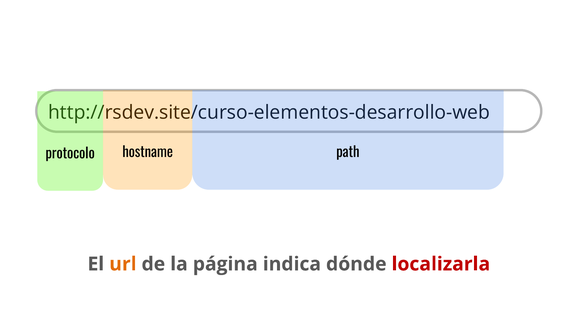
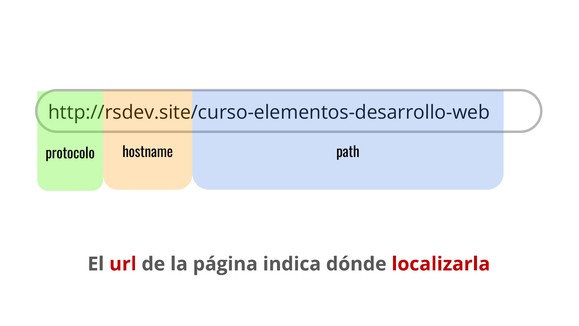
url colour: orange -> red
